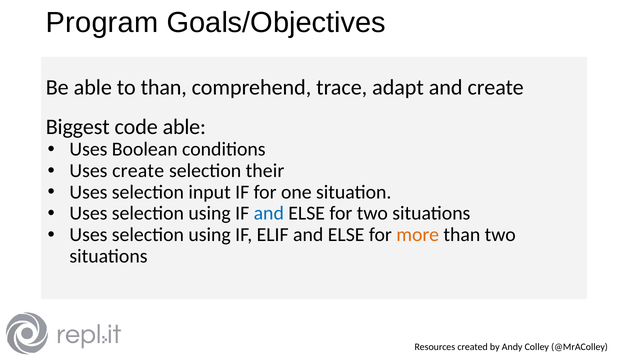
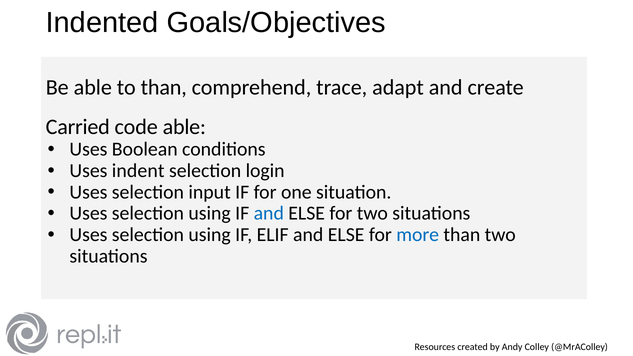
Program: Program -> Indented
Biggest: Biggest -> Carried
Uses create: create -> indent
their: their -> login
more colour: orange -> blue
